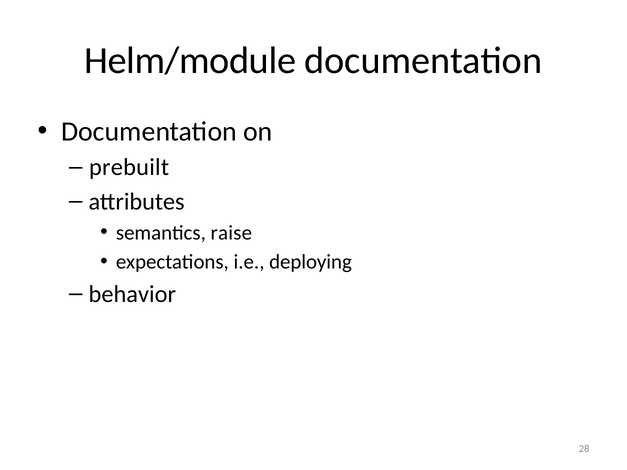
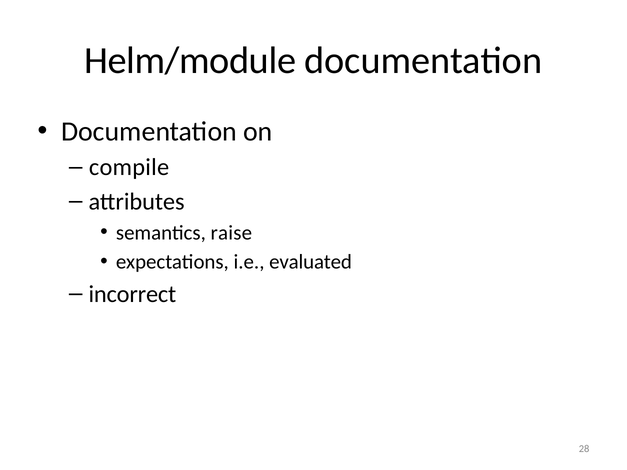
prebuilt: prebuilt -> compile
deploying: deploying -> evaluated
behavior: behavior -> incorrect
